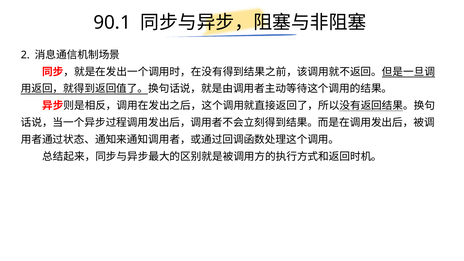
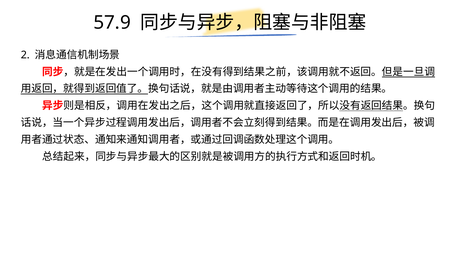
90.1: 90.1 -> 57.9
